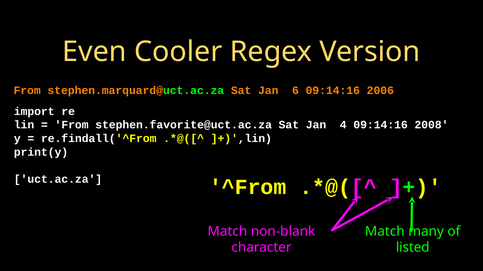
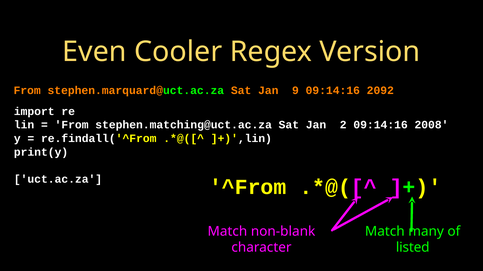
6: 6 -> 9
2006: 2006 -> 2092
stephen.favorite@uct.ac.za: stephen.favorite@uct.ac.za -> stephen.matching@uct.ac.za
4: 4 -> 2
